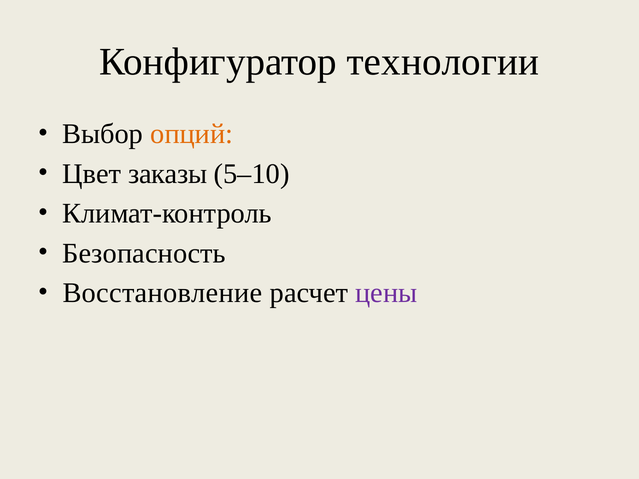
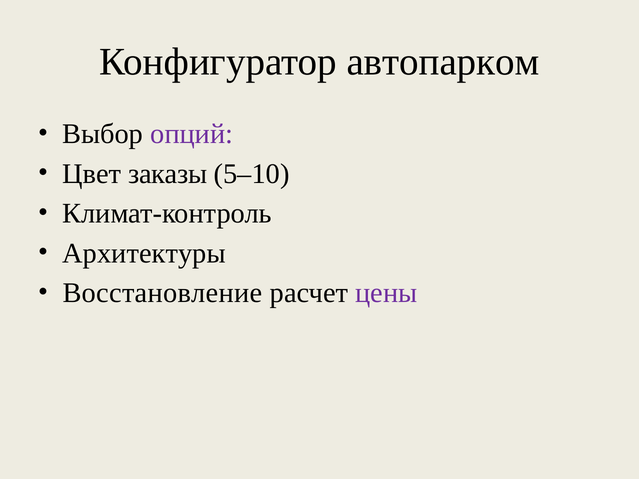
технологии: технологии -> автопарком
опций colour: orange -> purple
Безопасность: Безопасность -> Архитектуры
